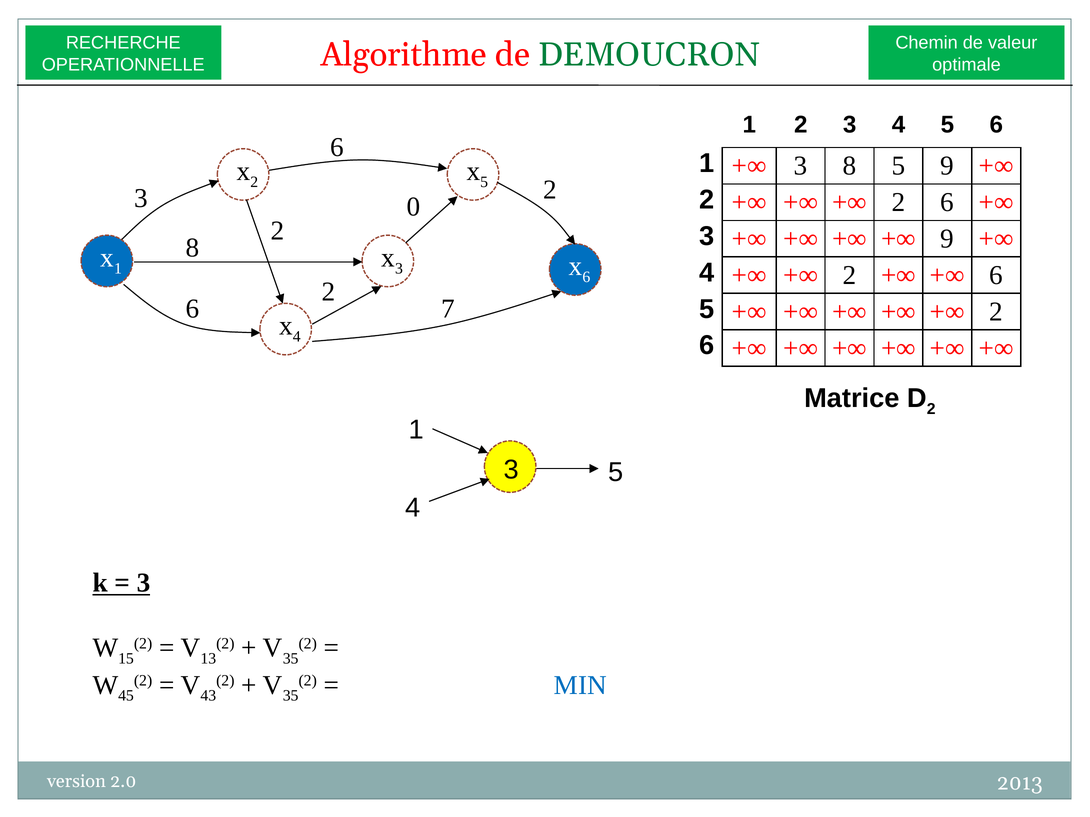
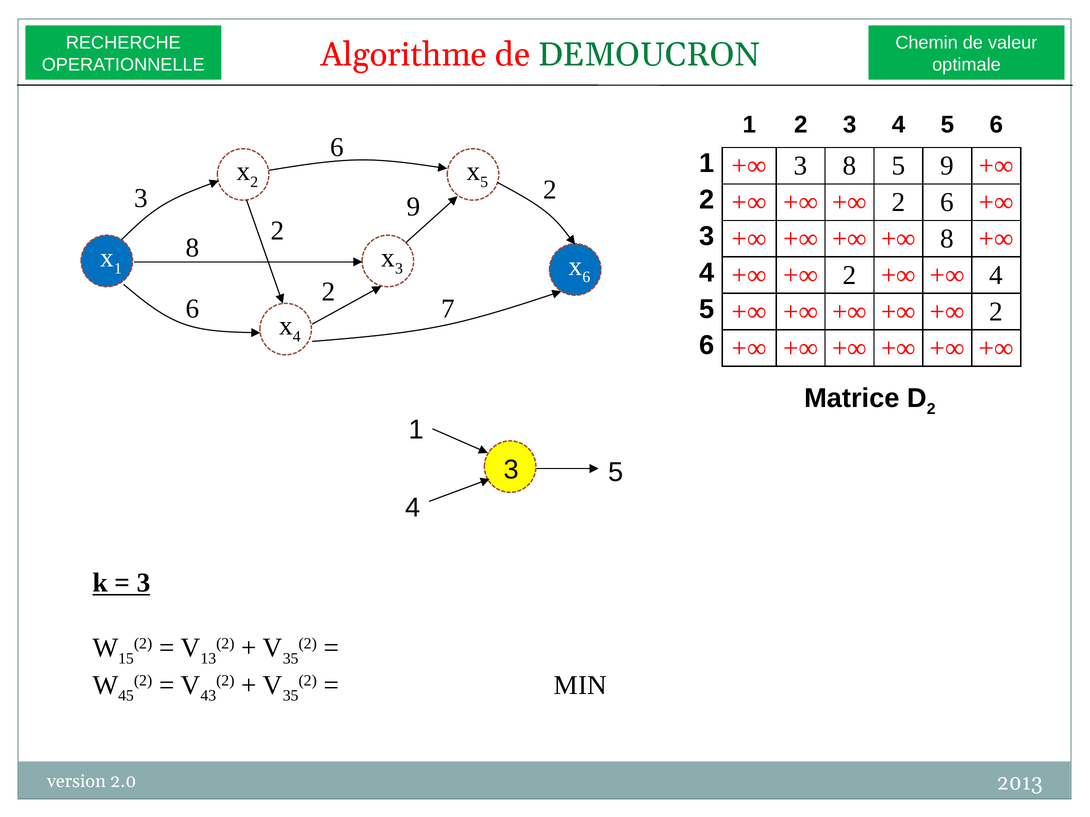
3 0: 0 -> 9
9 at (947, 239): 9 -> 8
6 at (996, 275): 6 -> 4
MIN at (580, 686) colour: blue -> black
